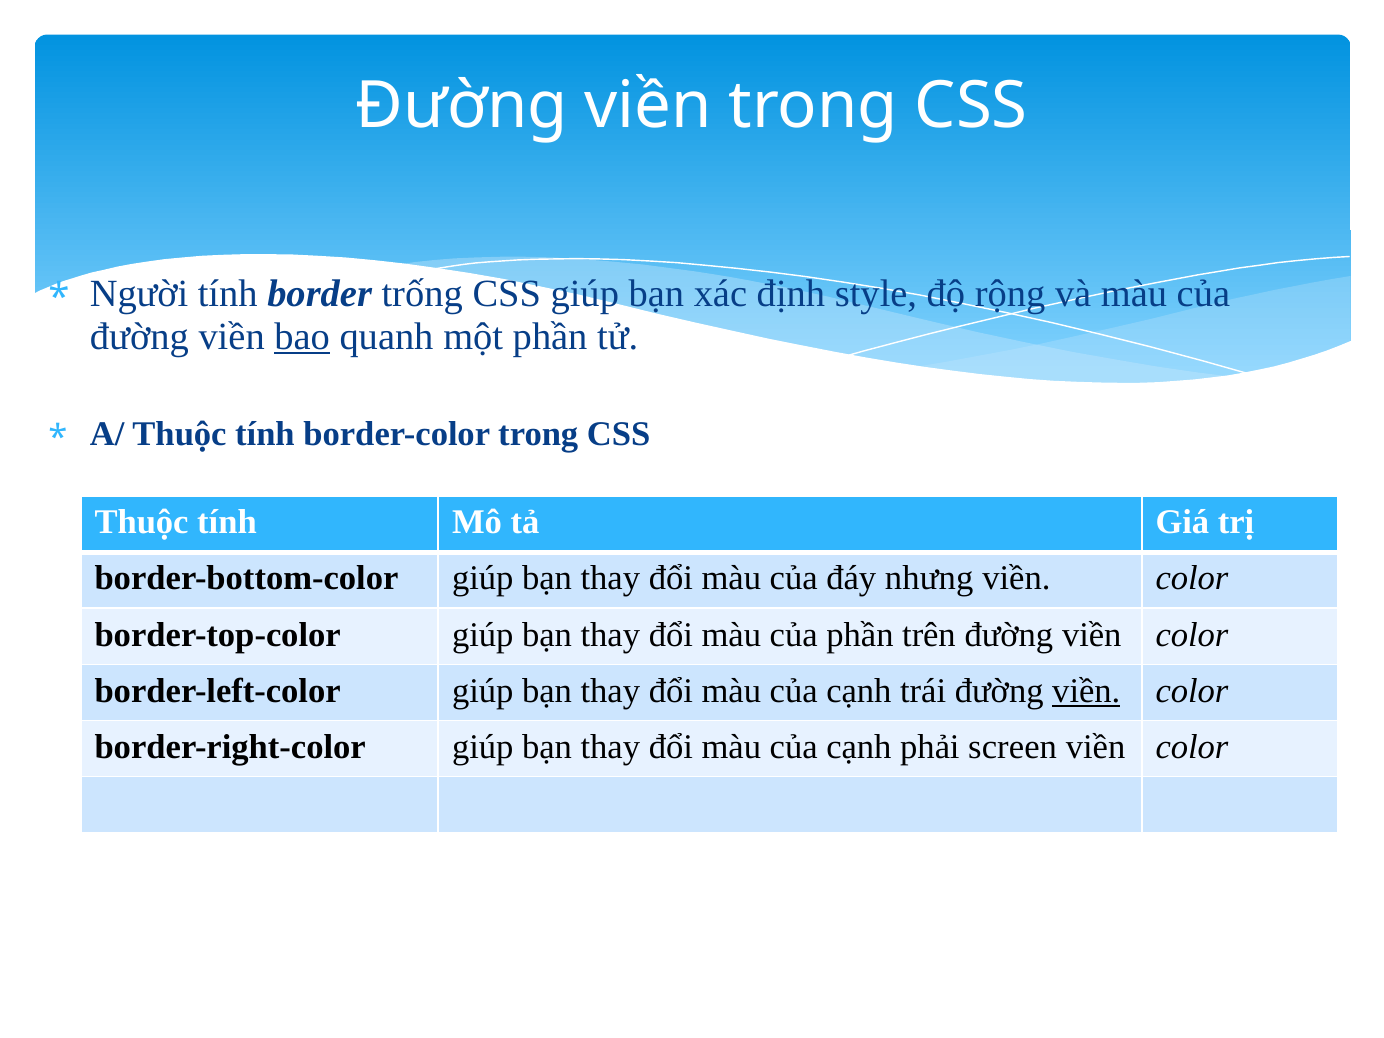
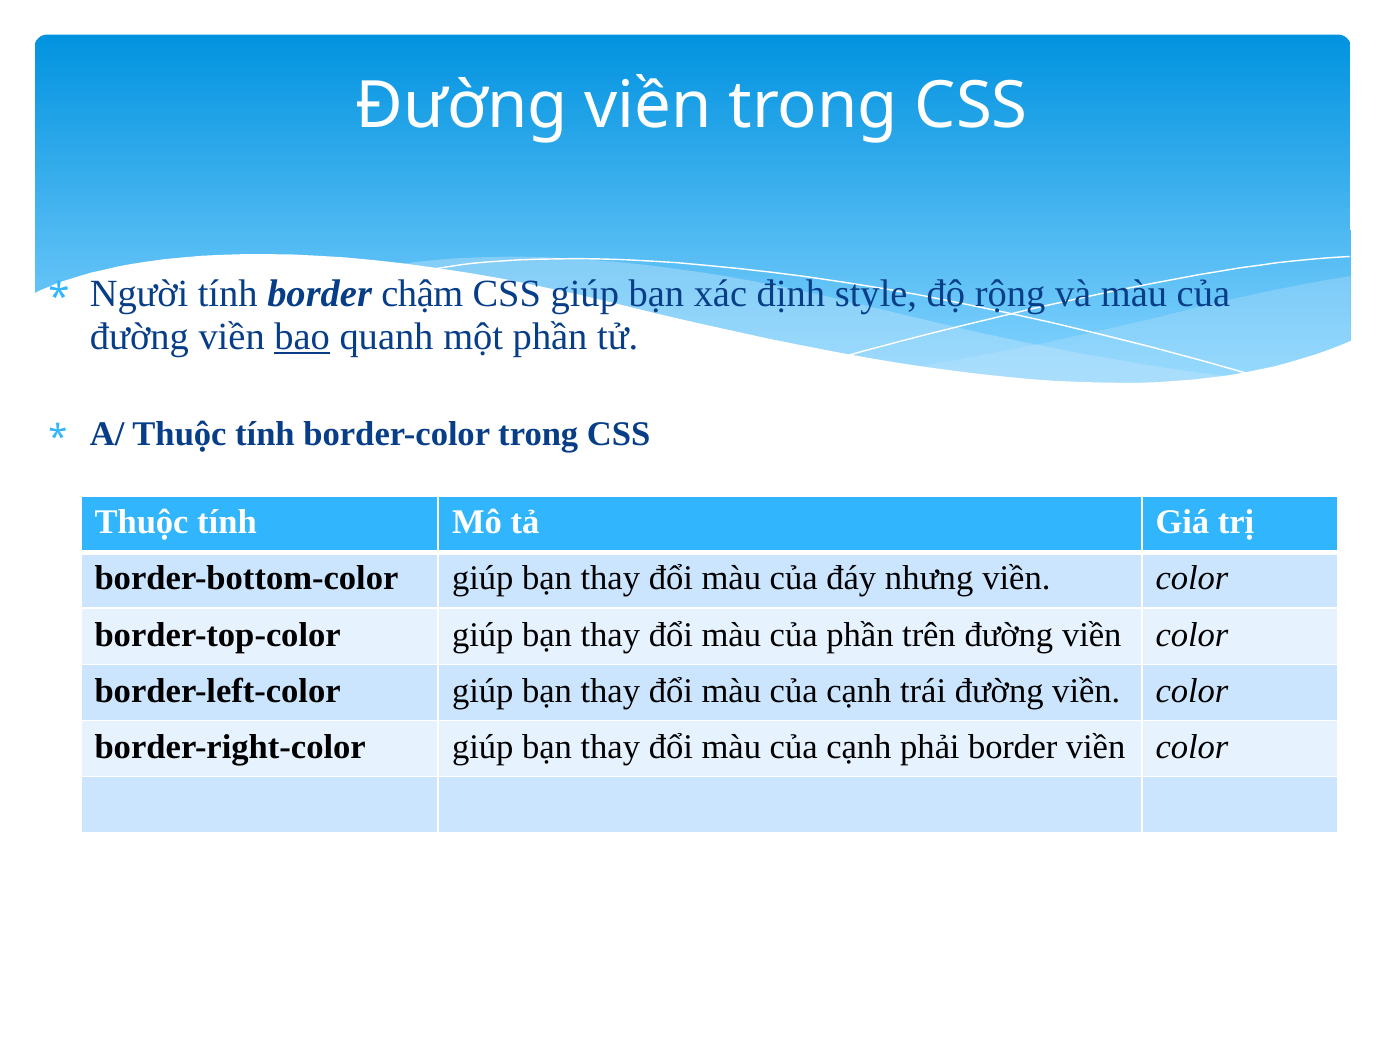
trống: trống -> chậm
viền at (1086, 691) underline: present -> none
phải screen: screen -> border
